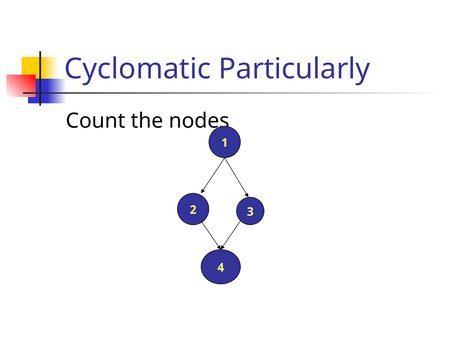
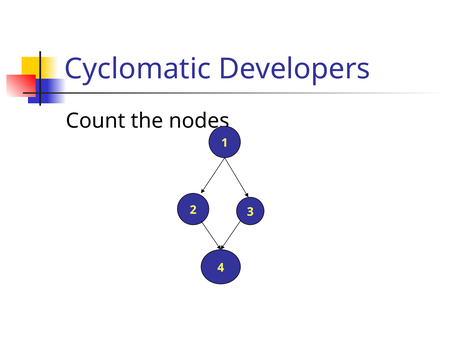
Particularly: Particularly -> Developers
